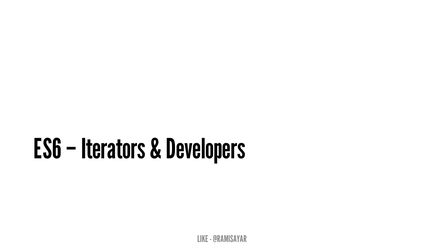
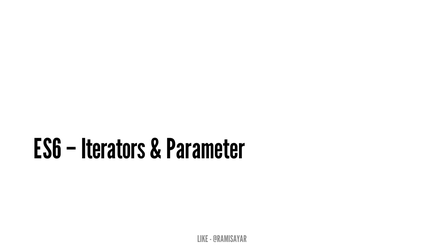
Developers: Developers -> Parameter
